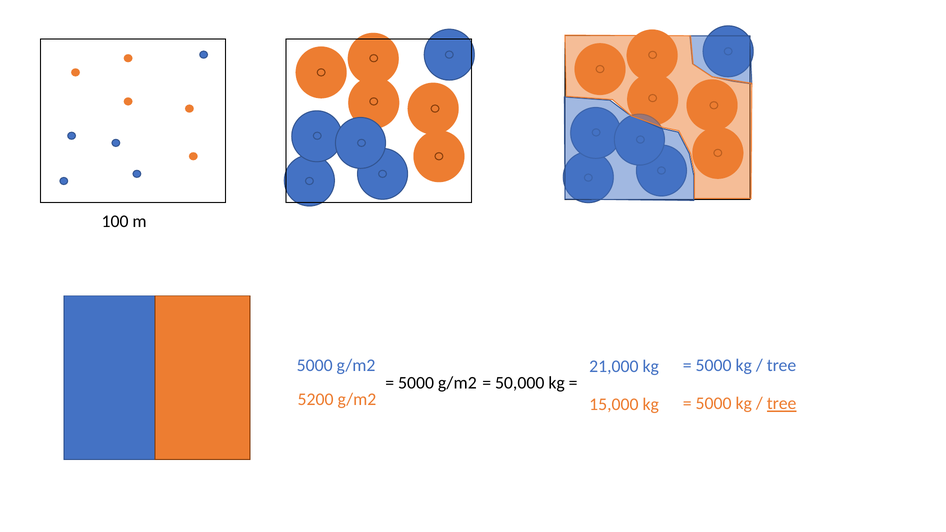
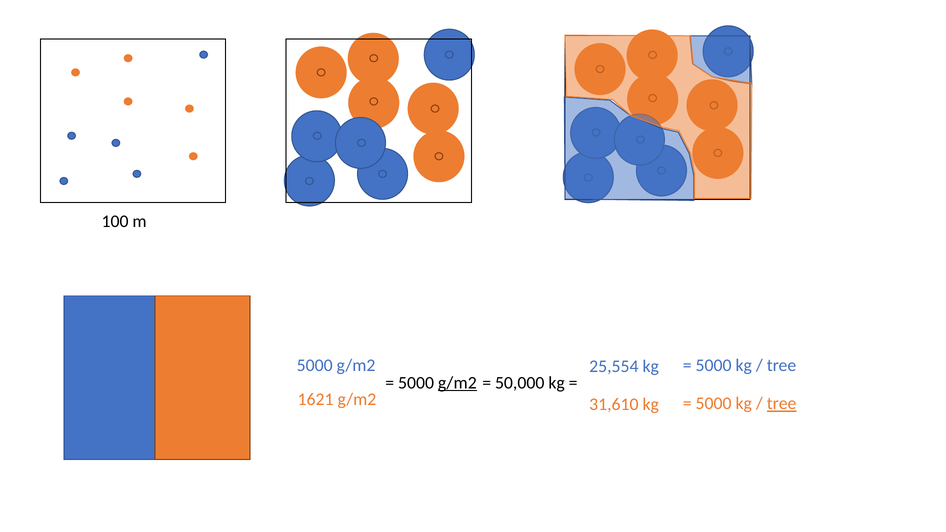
21,000: 21,000 -> 25,554
g/m2 at (457, 383) underline: none -> present
5200: 5200 -> 1621
15,000: 15,000 -> 31,610
